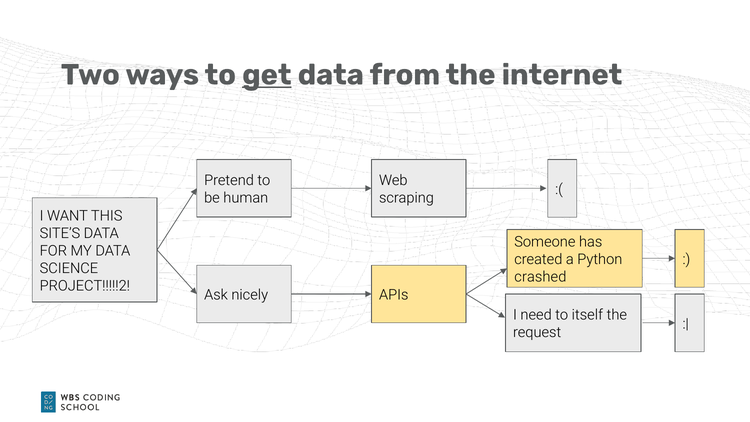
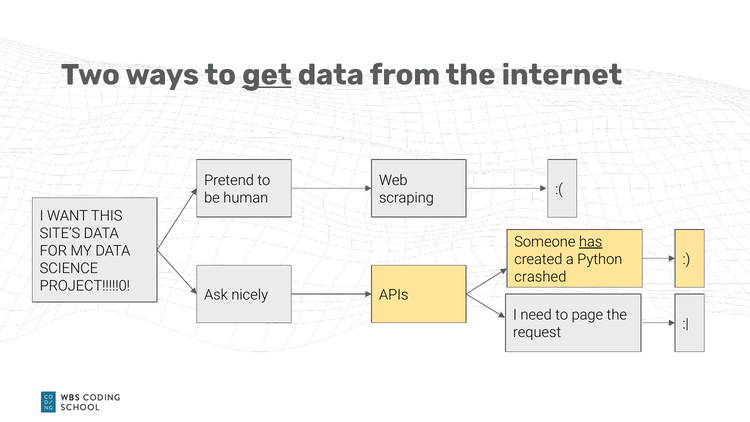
has underline: none -> present
PROJECT!!!!!2: PROJECT!!!!!2 -> PROJECT!!!!!0
itself: itself -> page
